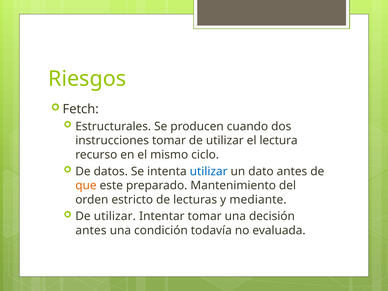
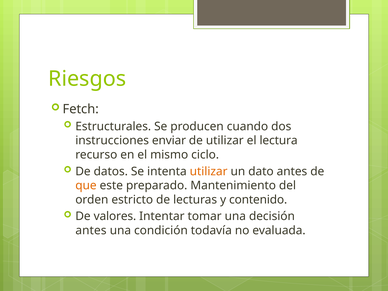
instrucciones tomar: tomar -> enviar
utilizar at (209, 171) colour: blue -> orange
mediante: mediante -> contenido
utilizar at (115, 216): utilizar -> valores
